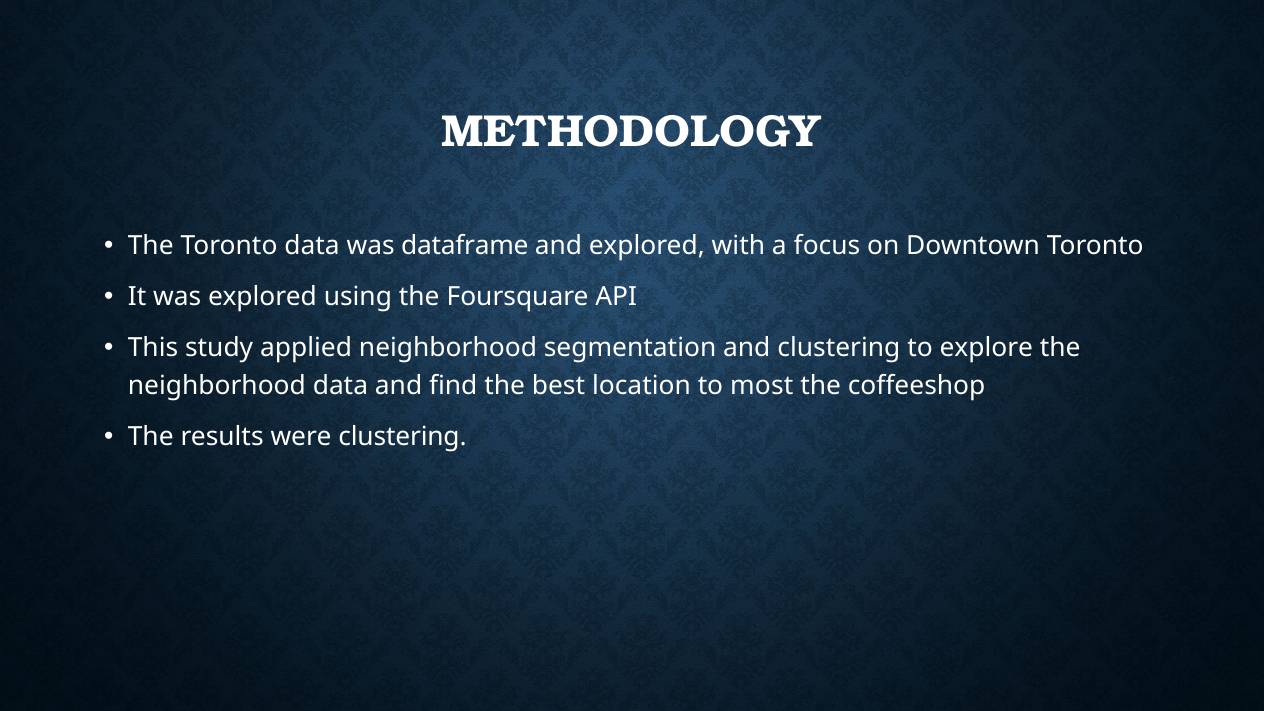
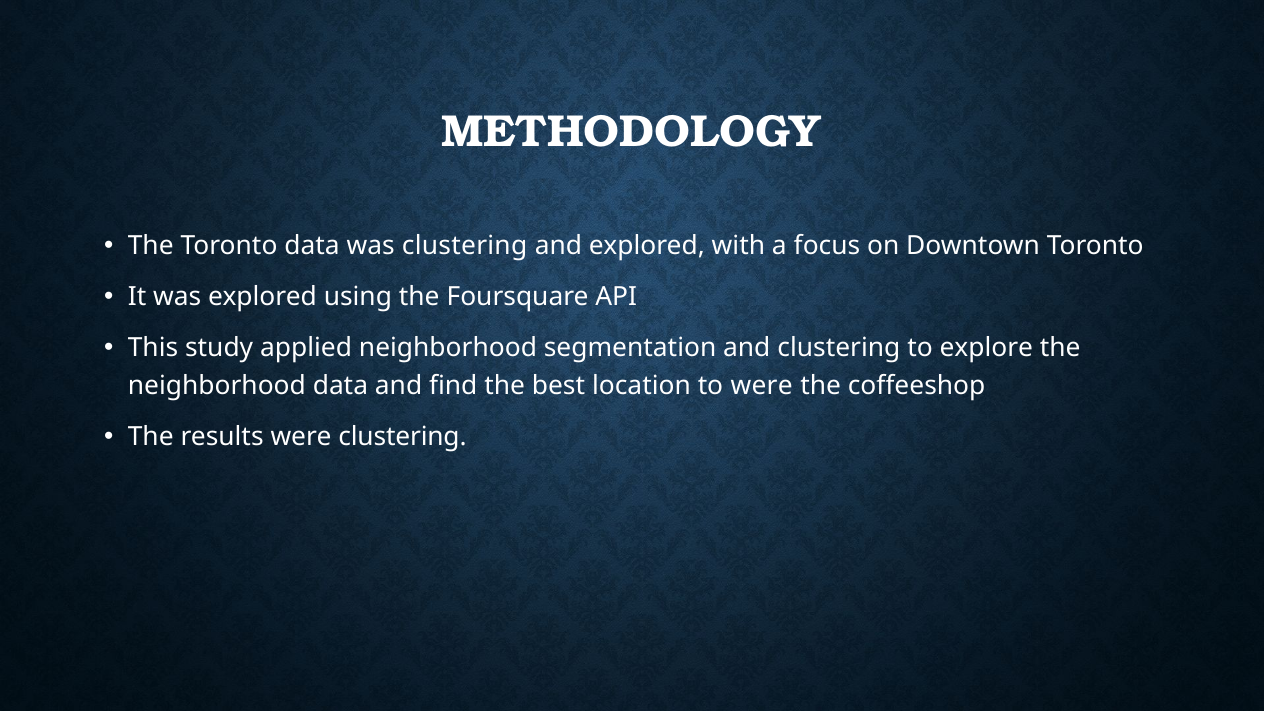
was dataframe: dataframe -> clustering
to most: most -> were
